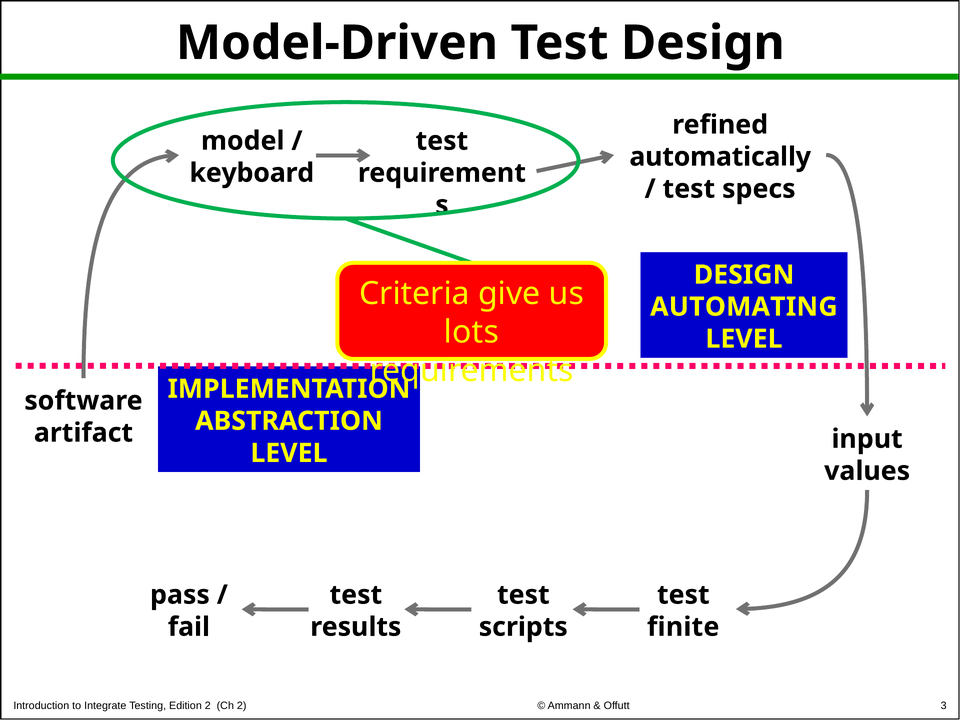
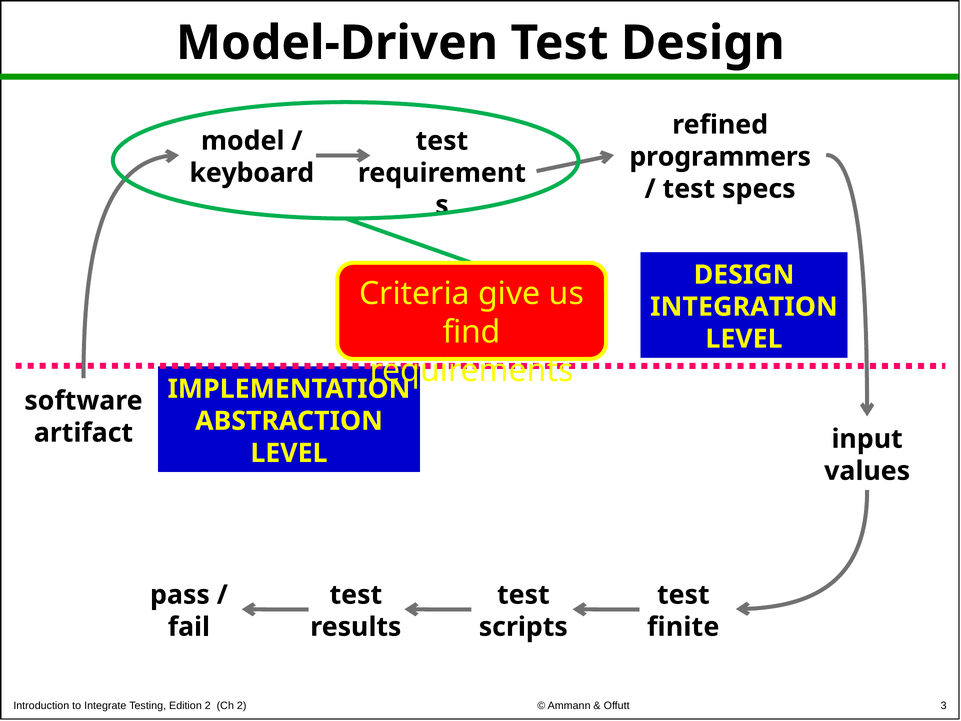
automatically: automatically -> programmers
AUTOMATING: AUTOMATING -> INTEGRATION
lots: lots -> find
